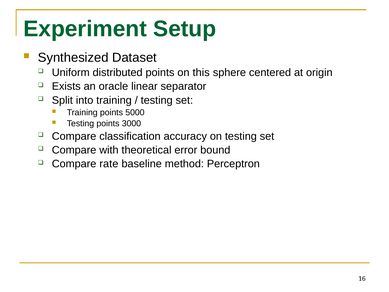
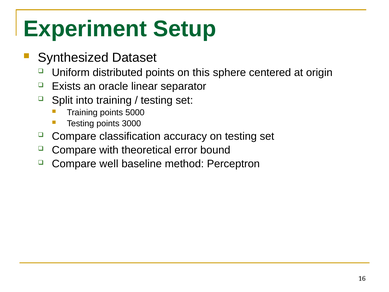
rate: rate -> well
